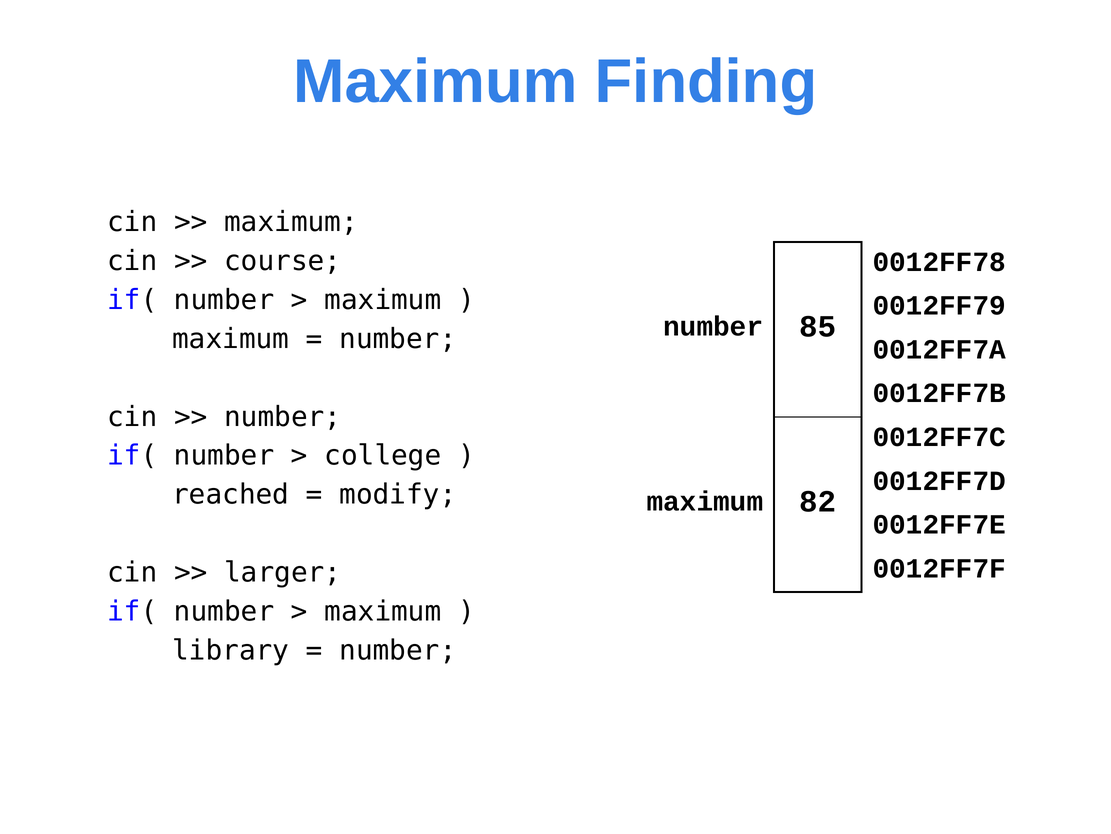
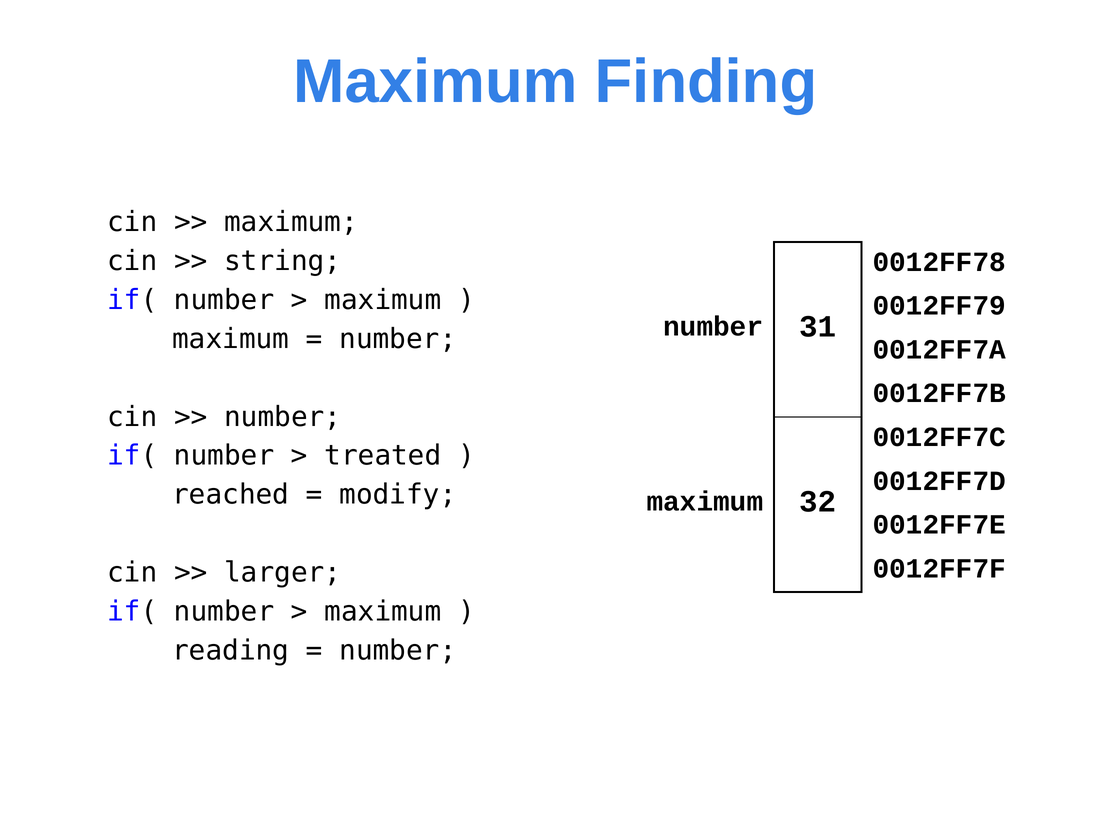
course: course -> string
85: 85 -> 31
college: college -> treated
82: 82 -> 32
library: library -> reading
